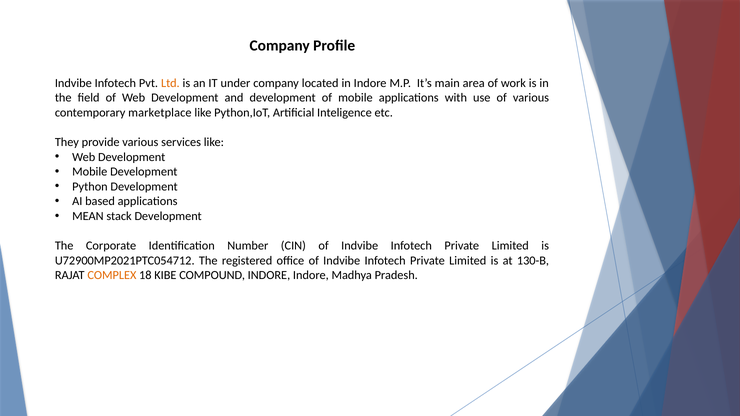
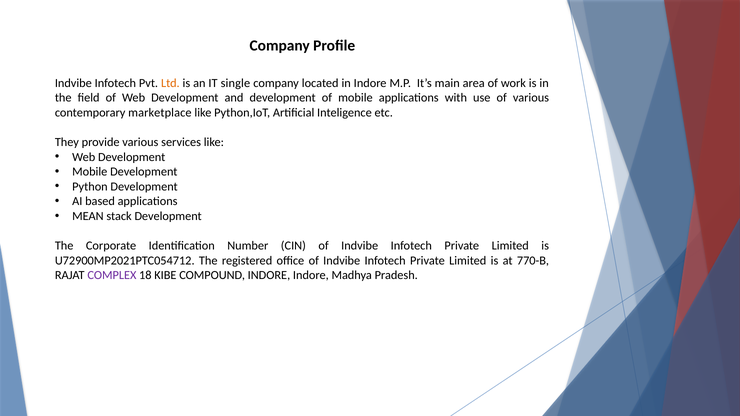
under: under -> single
130-B: 130-B -> 770-B
COMPLEX colour: orange -> purple
